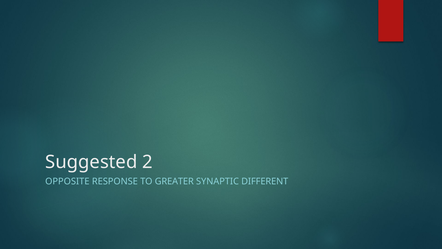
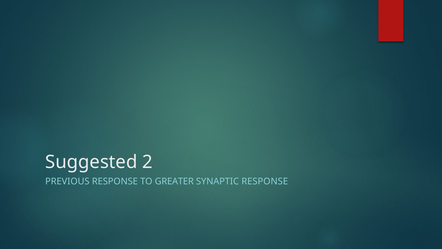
OPPOSITE: OPPOSITE -> PREVIOUS
SYNAPTIC DIFFERENT: DIFFERENT -> RESPONSE
